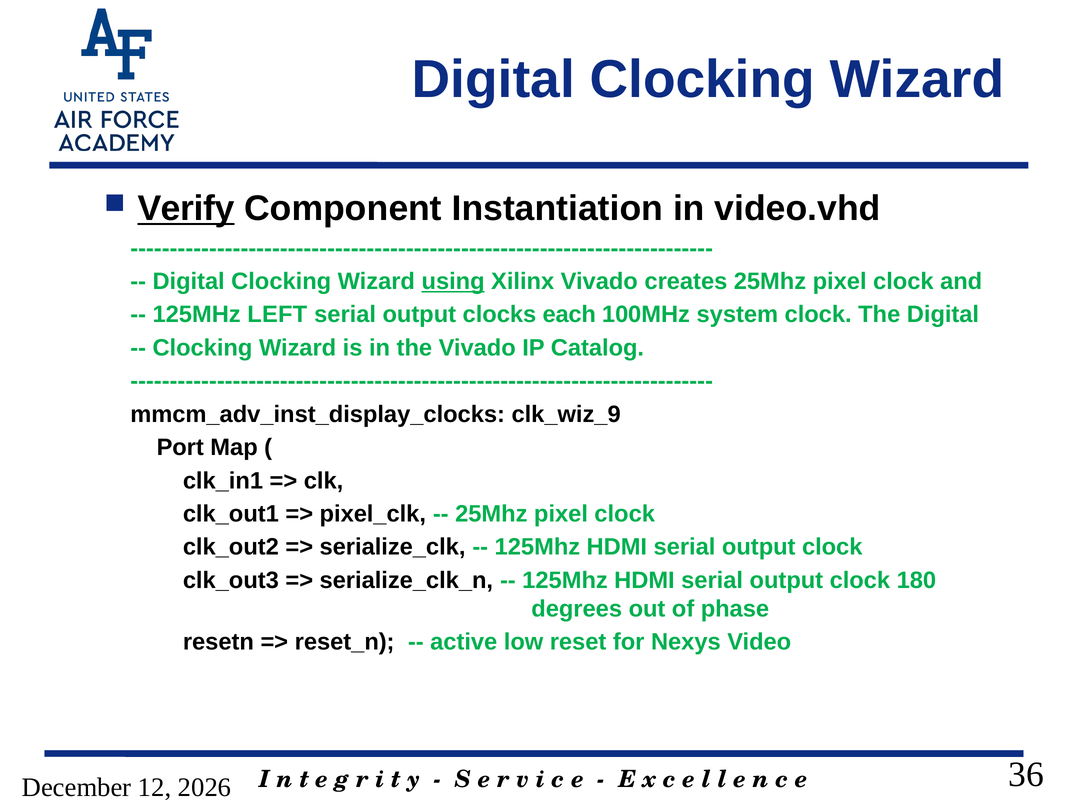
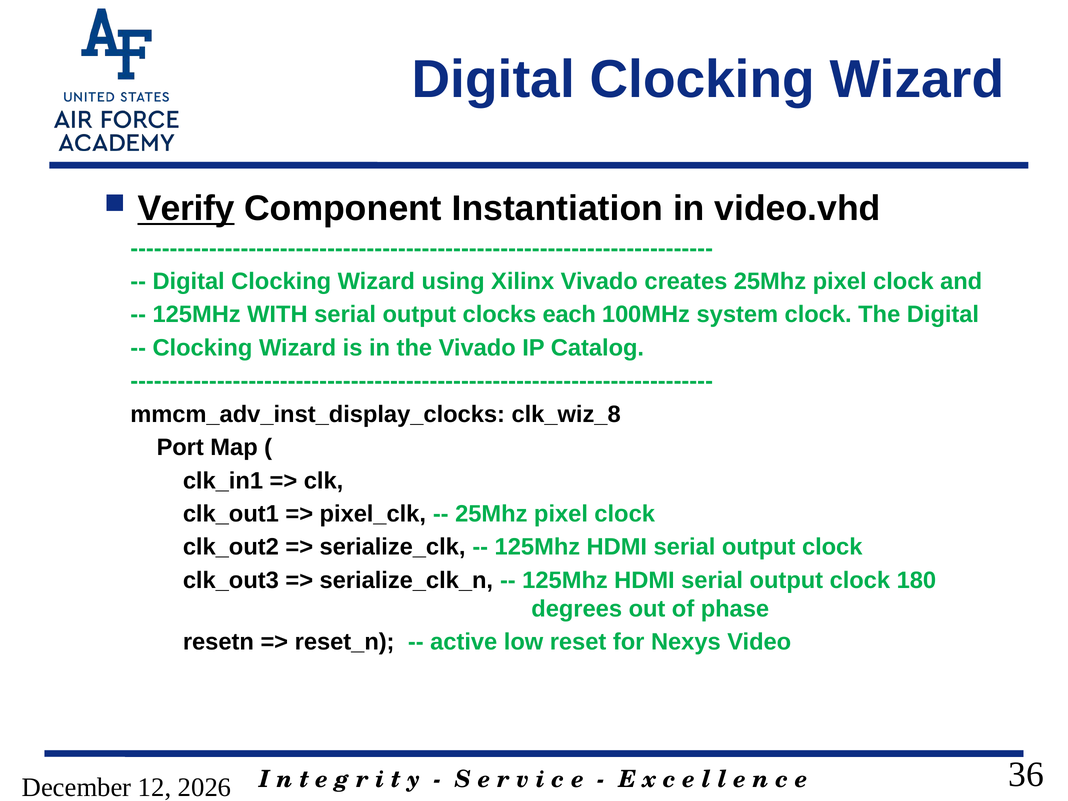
using underline: present -> none
LEFT: LEFT -> WITH
clk_wiz_9: clk_wiz_9 -> clk_wiz_8
